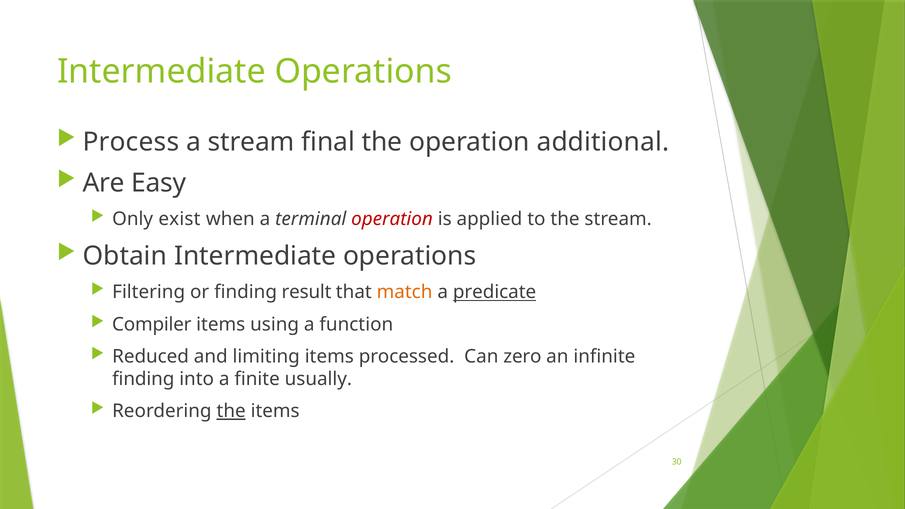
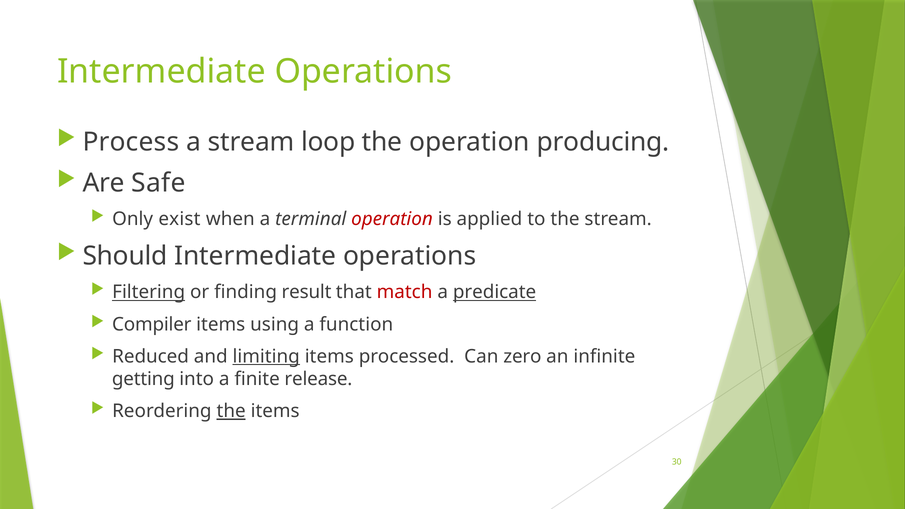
final: final -> loop
additional: additional -> producing
Easy: Easy -> Safe
Obtain: Obtain -> Should
Filtering underline: none -> present
match colour: orange -> red
limiting underline: none -> present
finding at (143, 379): finding -> getting
usually: usually -> release
